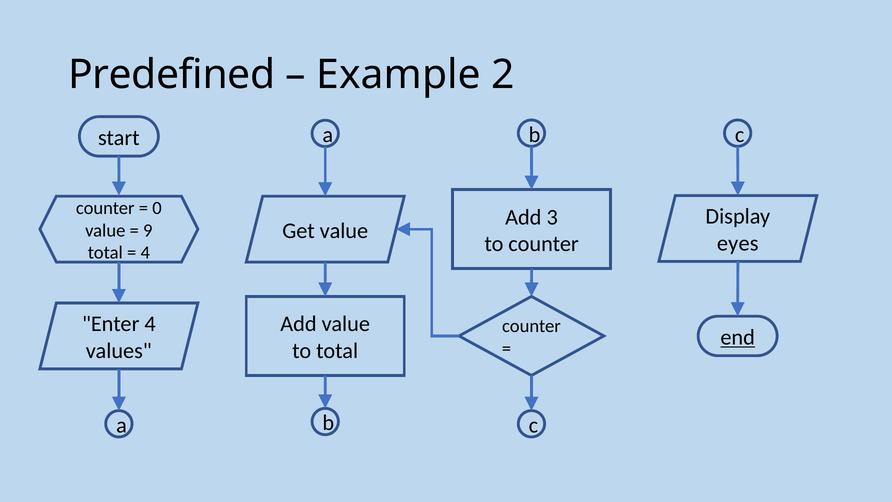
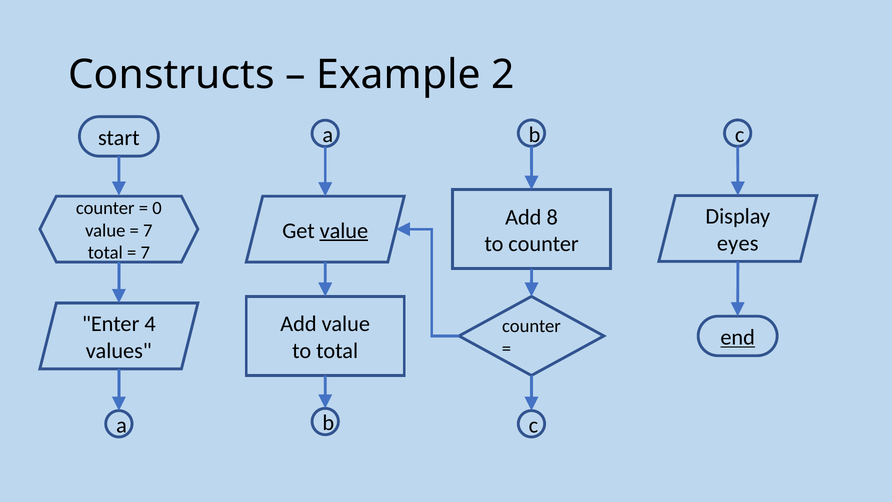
Predefined: Predefined -> Constructs
3: 3 -> 8
value at (344, 231) underline: none -> present
9 at (148, 230): 9 -> 7
4 at (145, 253): 4 -> 7
